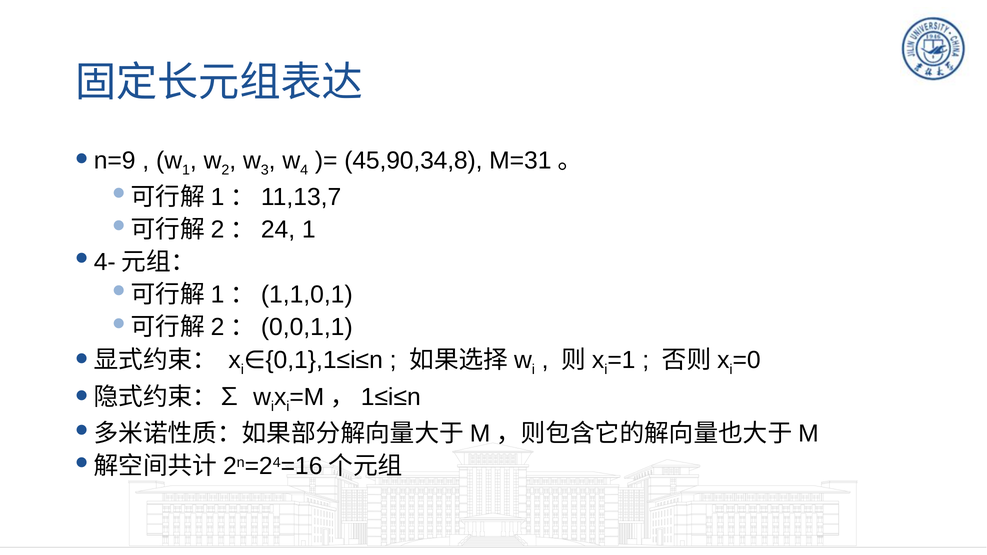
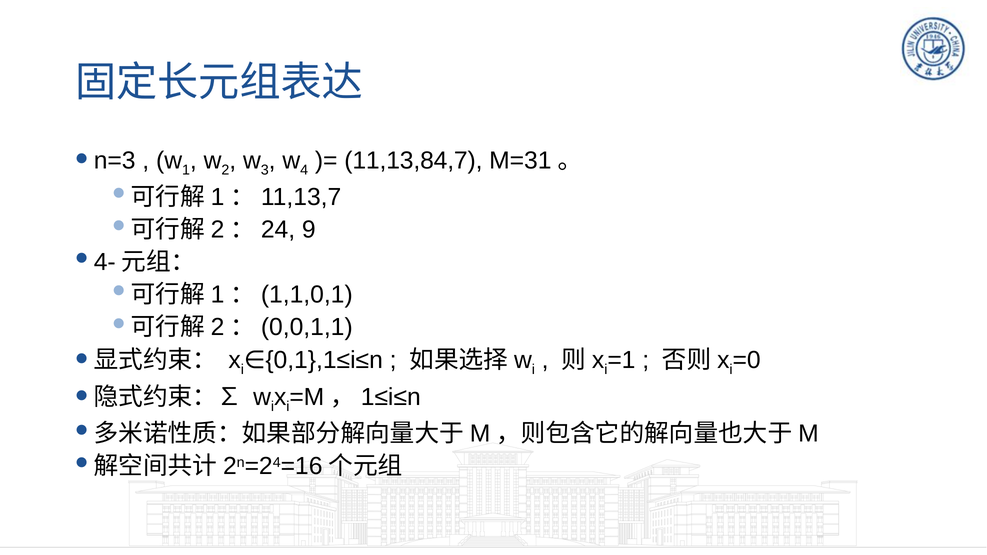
n=9: n=9 -> n=3
45,90,34,8: 45,90,34,8 -> 11,13,84,7
1 at (309, 230): 1 -> 9
